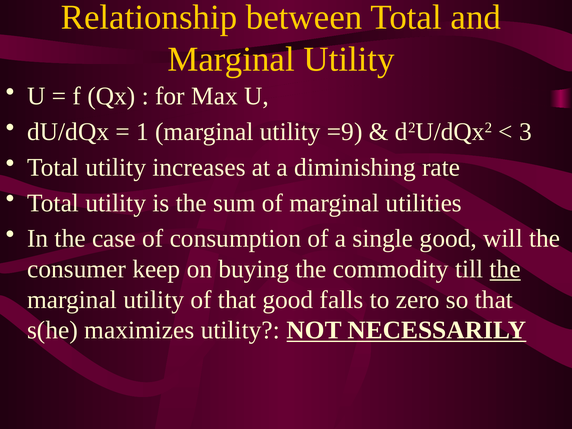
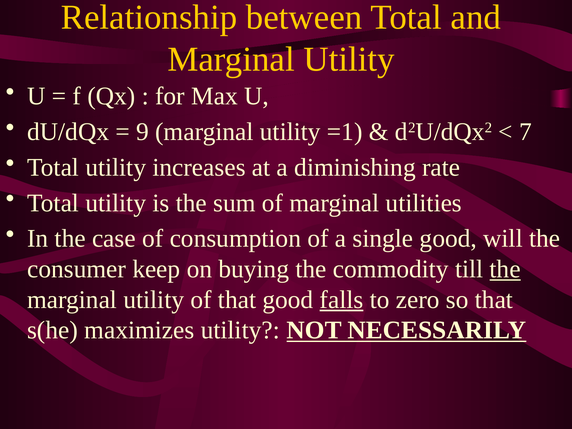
1: 1 -> 9
=9: =9 -> =1
3: 3 -> 7
falls underline: none -> present
